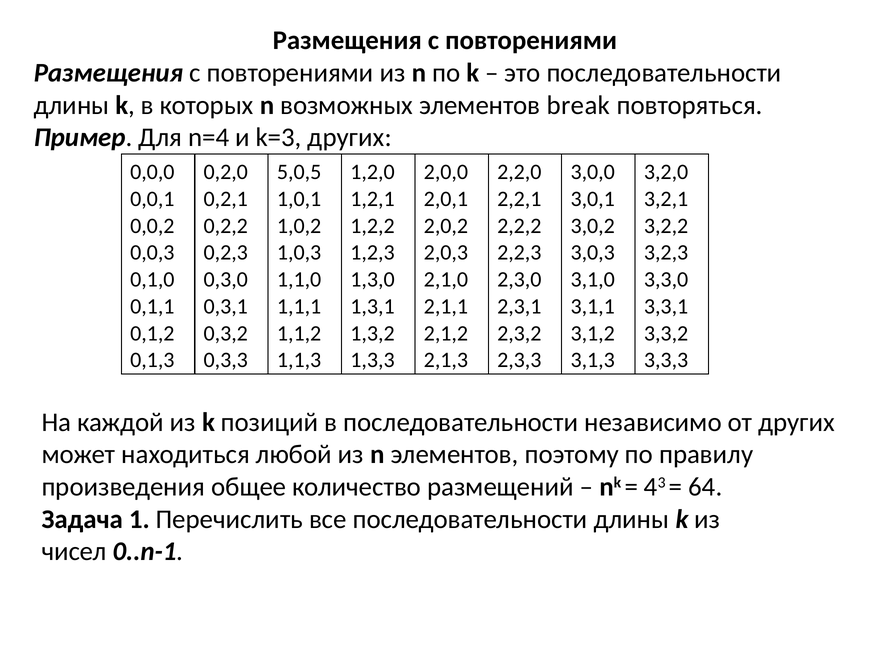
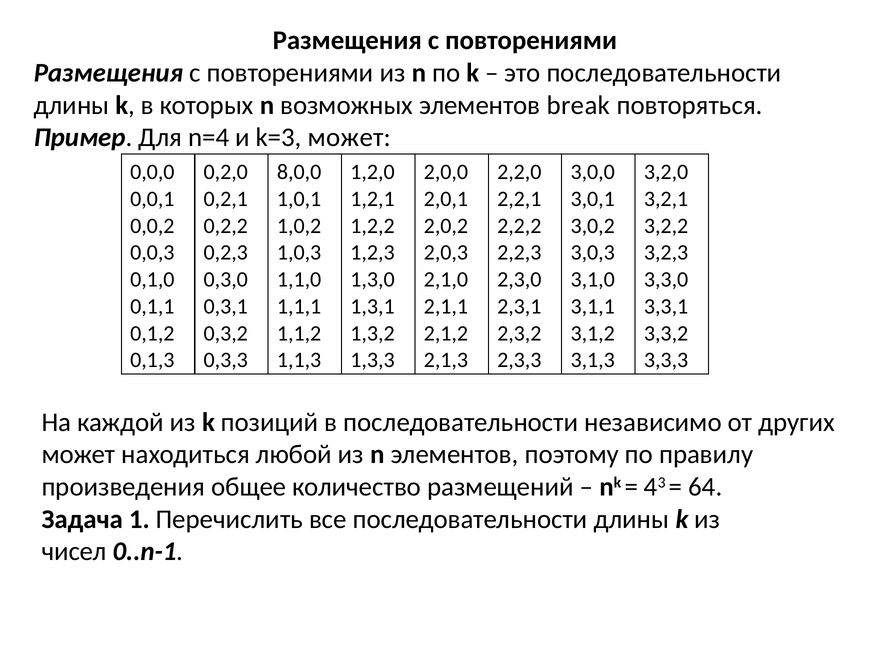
k=3 других: других -> может
5,0,5: 5,0,5 -> 8,0,0
